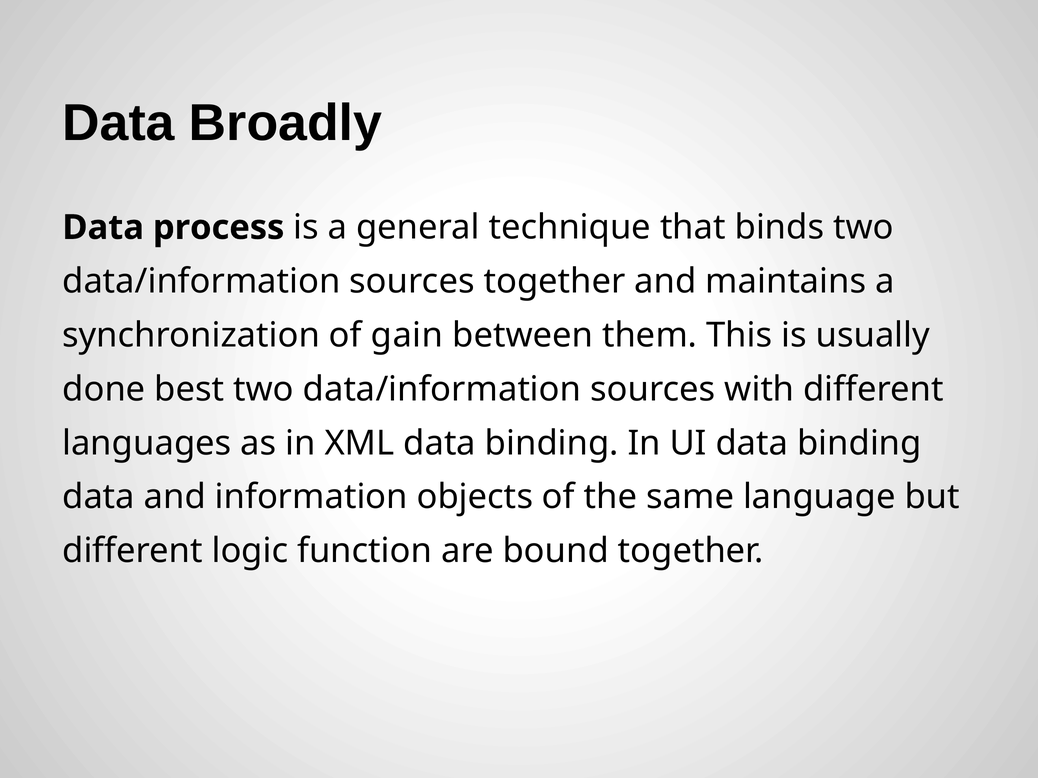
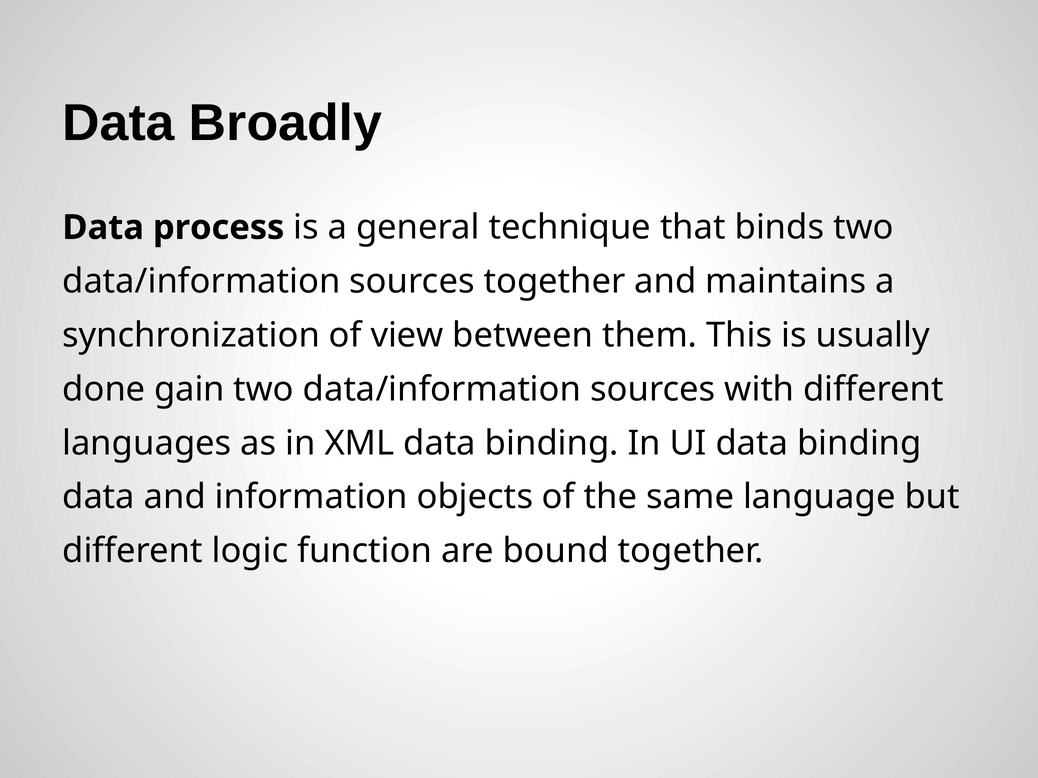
gain: gain -> view
best: best -> gain
